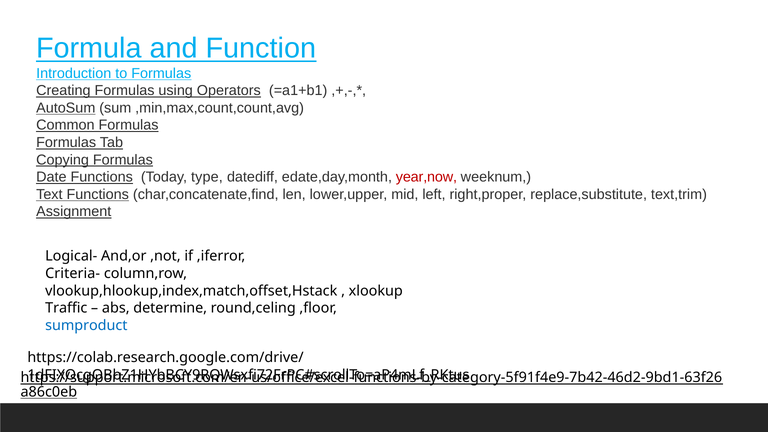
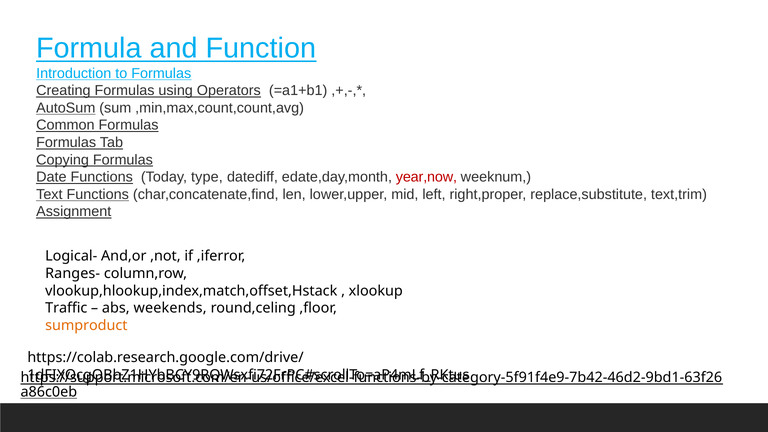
Criteria-: Criteria- -> Ranges-
determine: determine -> weekends
sumproduct colour: blue -> orange
